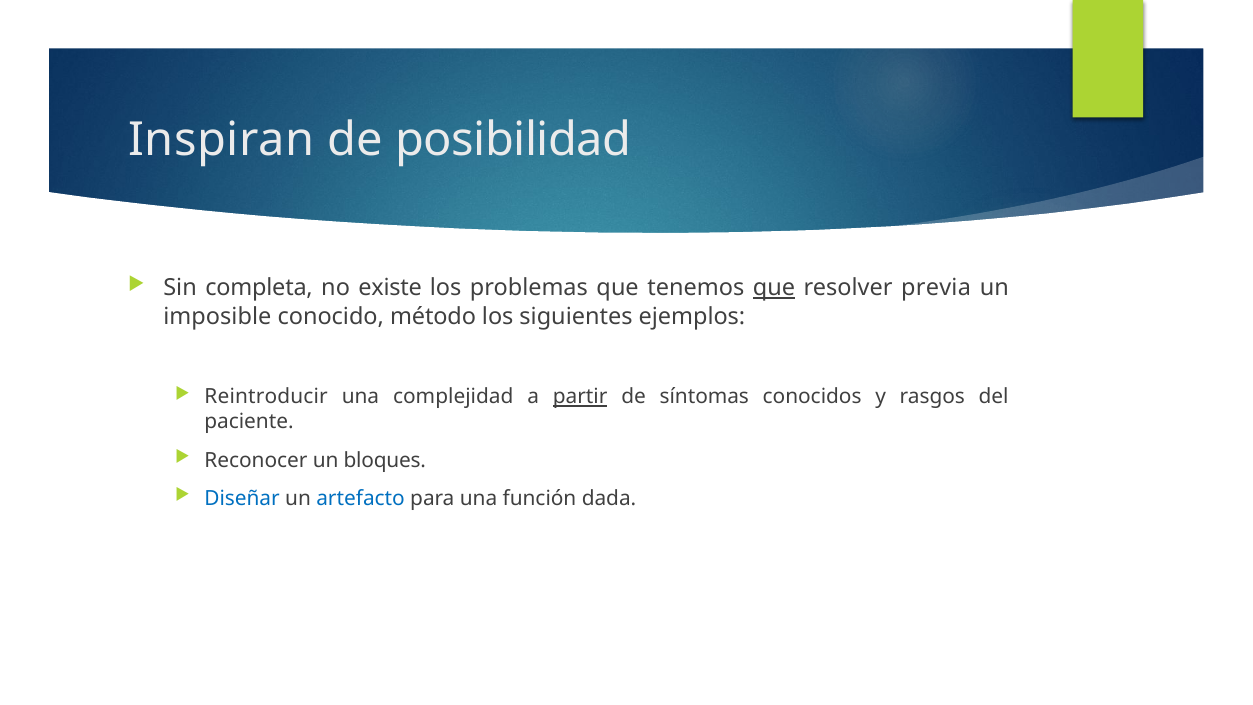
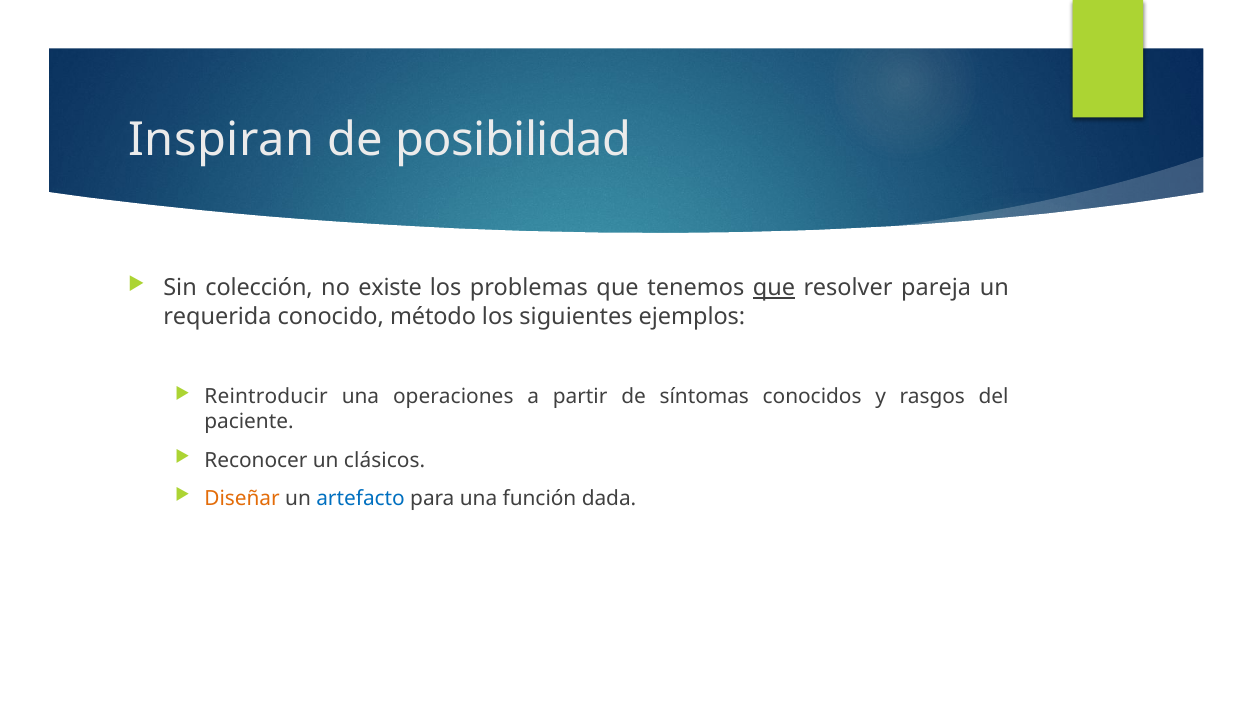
completa: completa -> colección
previa: previa -> pareja
imposible: imposible -> requerida
complejidad: complejidad -> operaciones
partir underline: present -> none
bloques: bloques -> clásicos
Diseñar colour: blue -> orange
